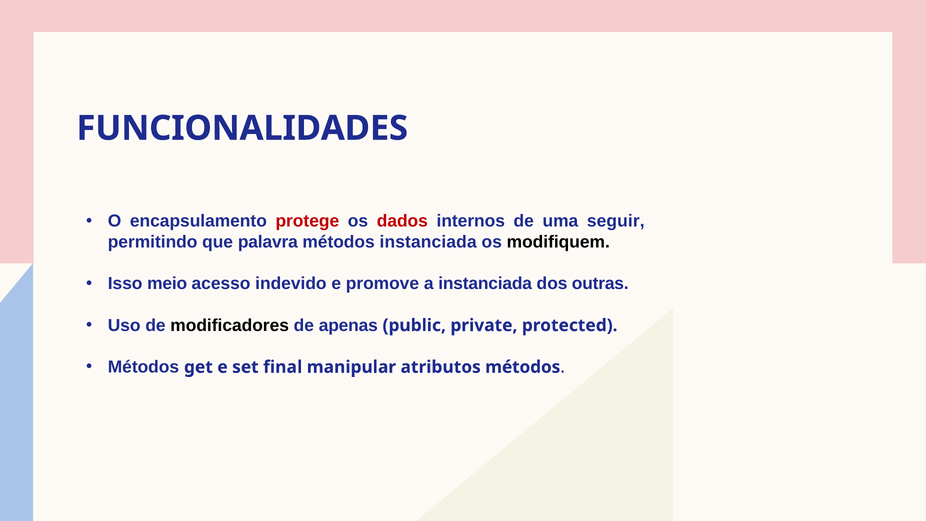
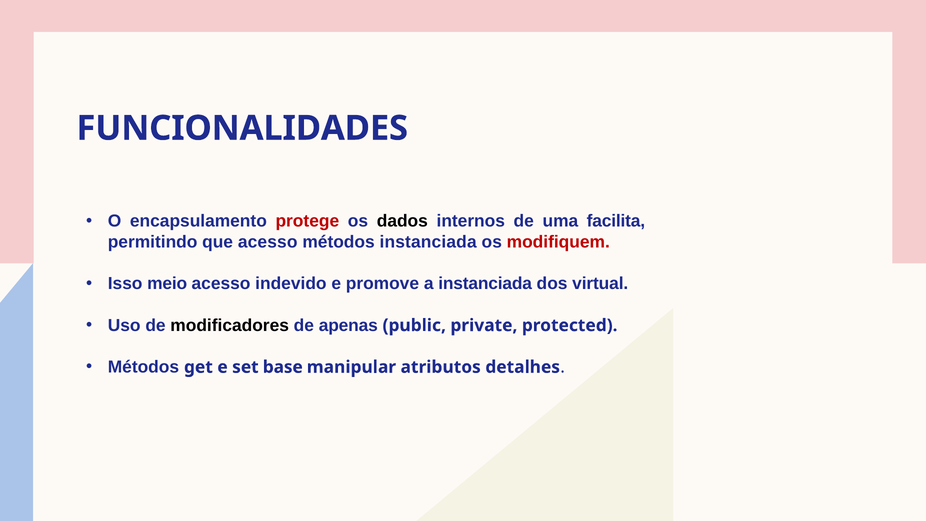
dados colour: red -> black
seguir: seguir -> facilita
que palavra: palavra -> acesso
modifiquem colour: black -> red
outras: outras -> virtual
final: final -> base
atributos métodos: métodos -> detalhes
